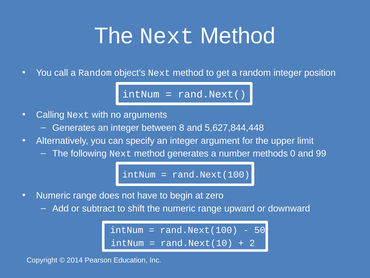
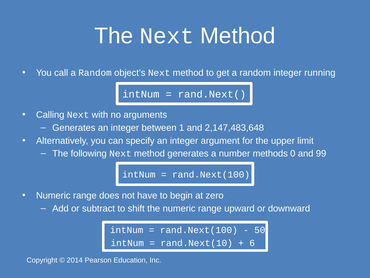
position: position -> running
8: 8 -> 1
5,627,844,448: 5,627,844,448 -> 2,147,483,648
2: 2 -> 6
